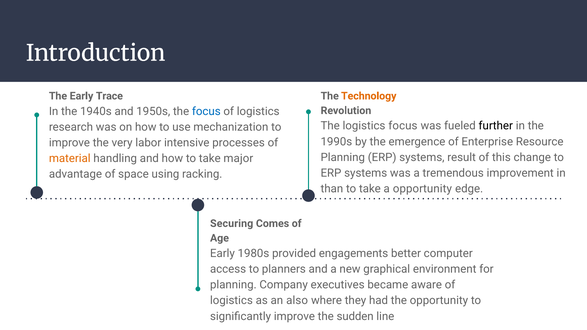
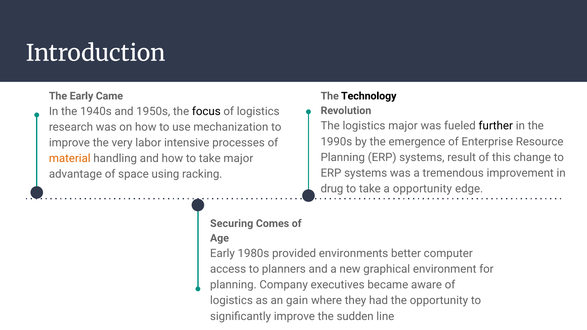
Trace: Trace -> Came
Technology colour: orange -> black
focus at (206, 111) colour: blue -> black
logistics focus: focus -> major
than: than -> drug
engagements: engagements -> environments
also: also -> gain
